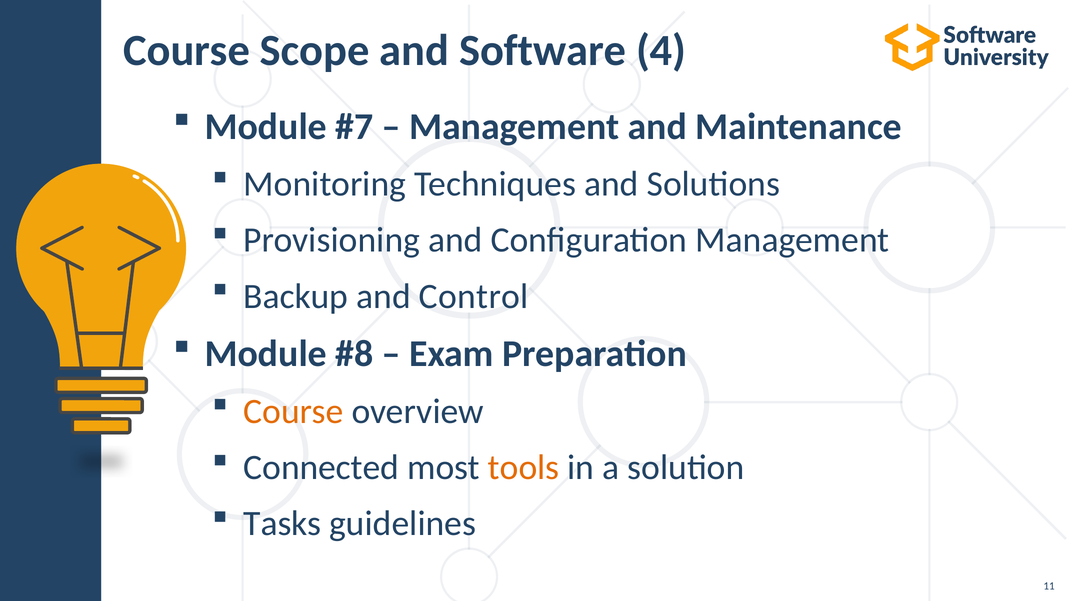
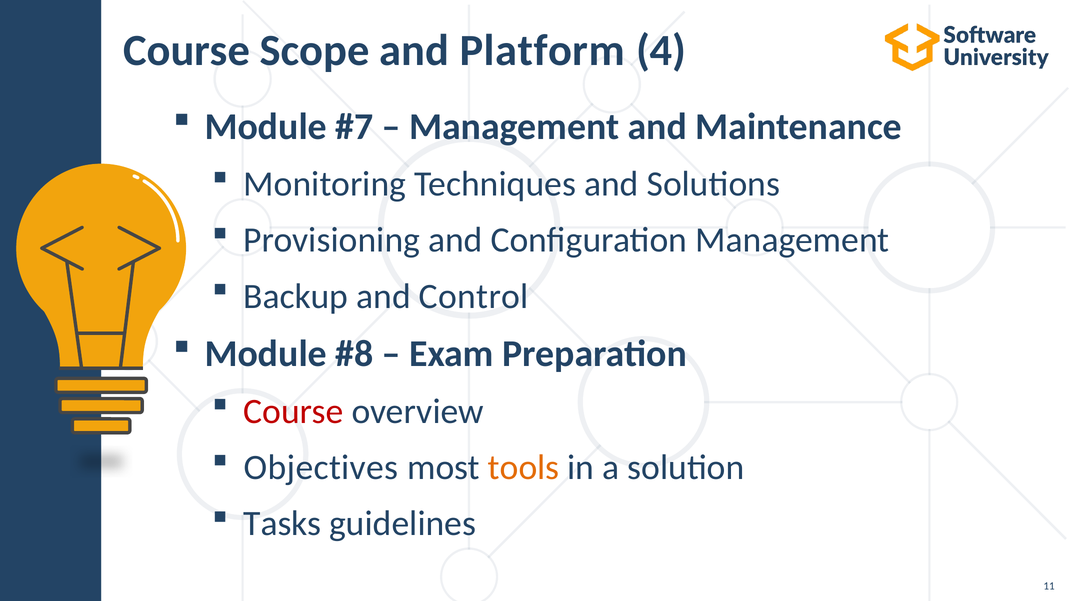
Software: Software -> Platform
Course at (294, 411) colour: orange -> red
Connected: Connected -> Objectives
